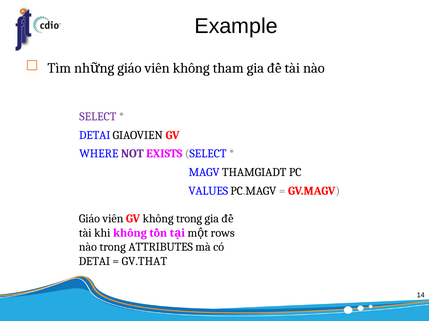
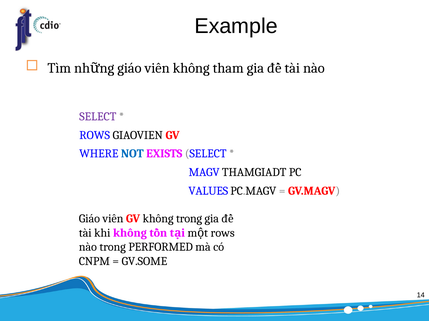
DETAI at (95, 135): DETAI -> ROWS
NOT colour: purple -> blue
ATTRIBUTES: ATTRIBUTES -> PERFORMED
DETAI at (94, 262): DETAI -> CNPM
GV.THAT: GV.THAT -> GV.SOME
